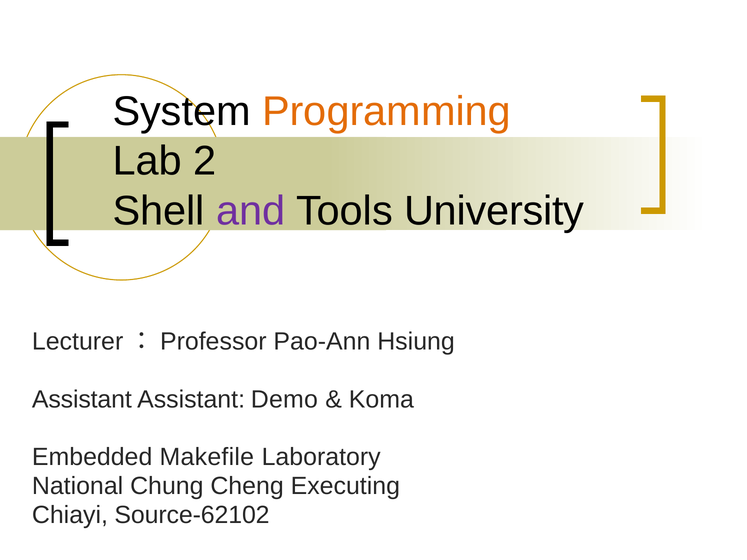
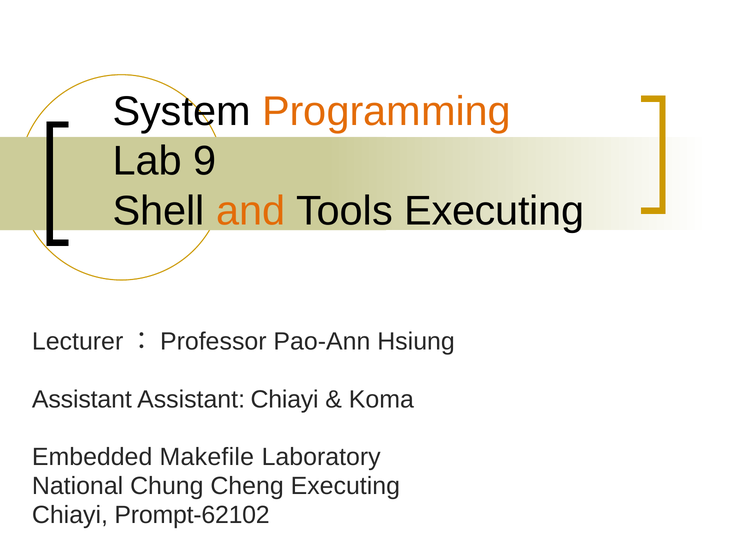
2: 2 -> 9
and colour: purple -> orange
Tools University: University -> Executing
Assistant Demo: Demo -> Chiayi
Source-62102: Source-62102 -> Prompt-62102
